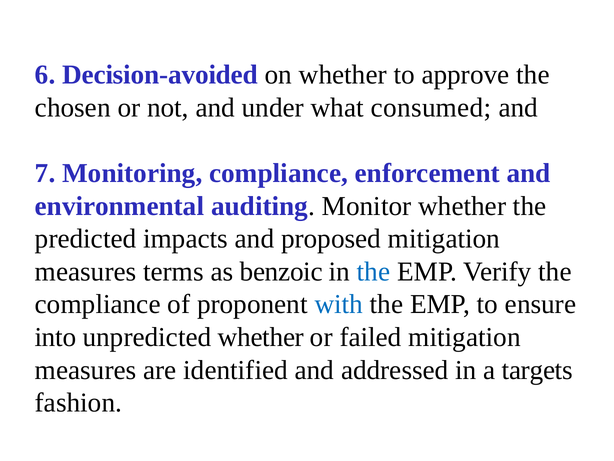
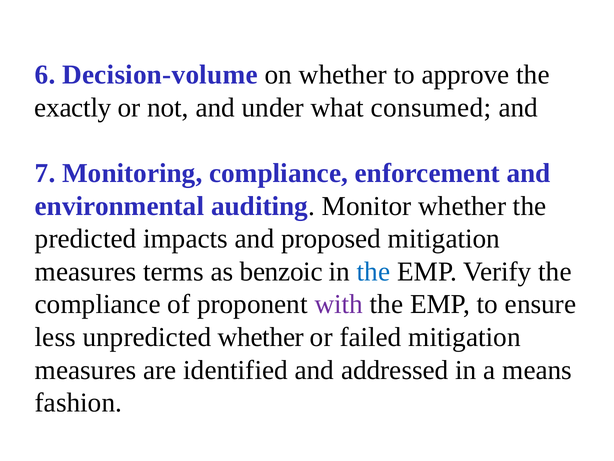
Decision-avoided: Decision-avoided -> Decision-volume
chosen: chosen -> exactly
with colour: blue -> purple
into: into -> less
targets: targets -> means
